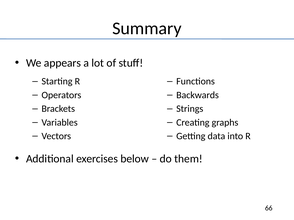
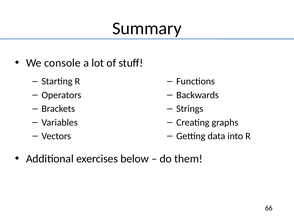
appears: appears -> console
